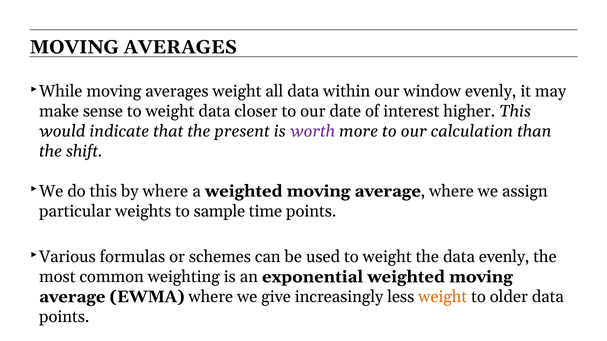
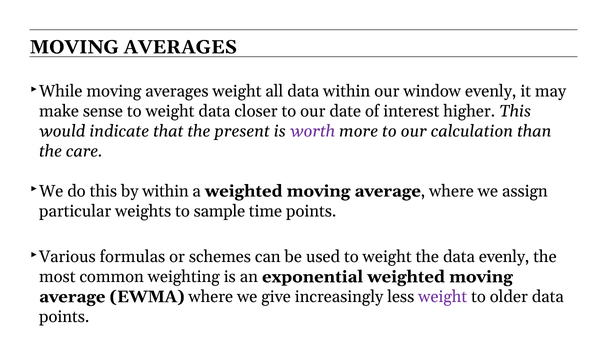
shift: shift -> care
by where: where -> within
weight at (443, 297) colour: orange -> purple
